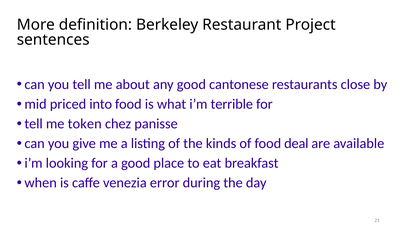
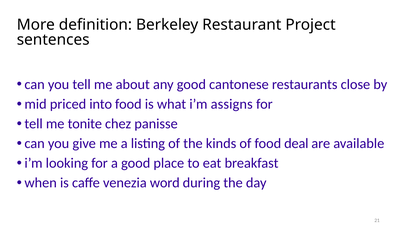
terrible: terrible -> assigns
token: token -> tonite
error: error -> word
